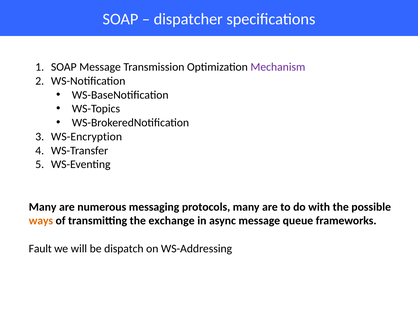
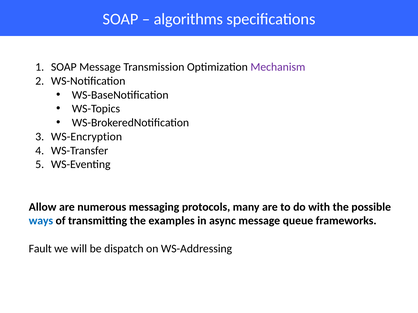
dispatcher: dispatcher -> algorithms
Many at (43, 207): Many -> Allow
ways colour: orange -> blue
exchange: exchange -> examples
